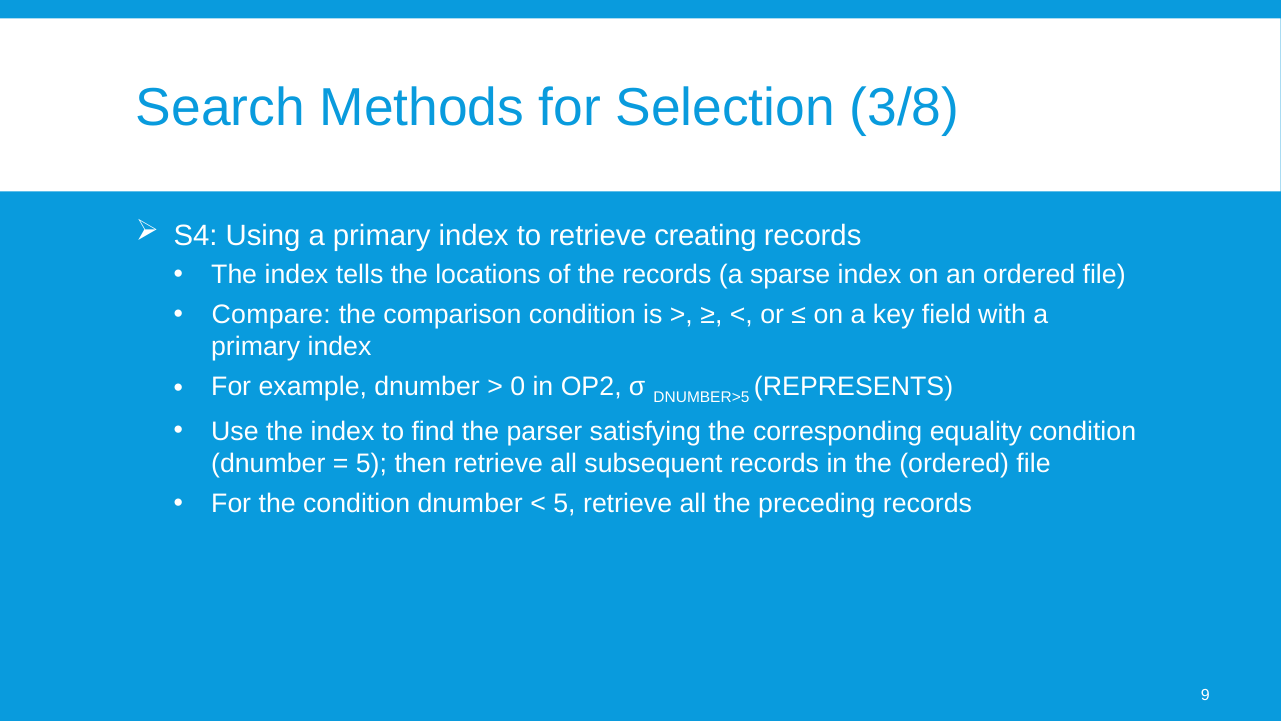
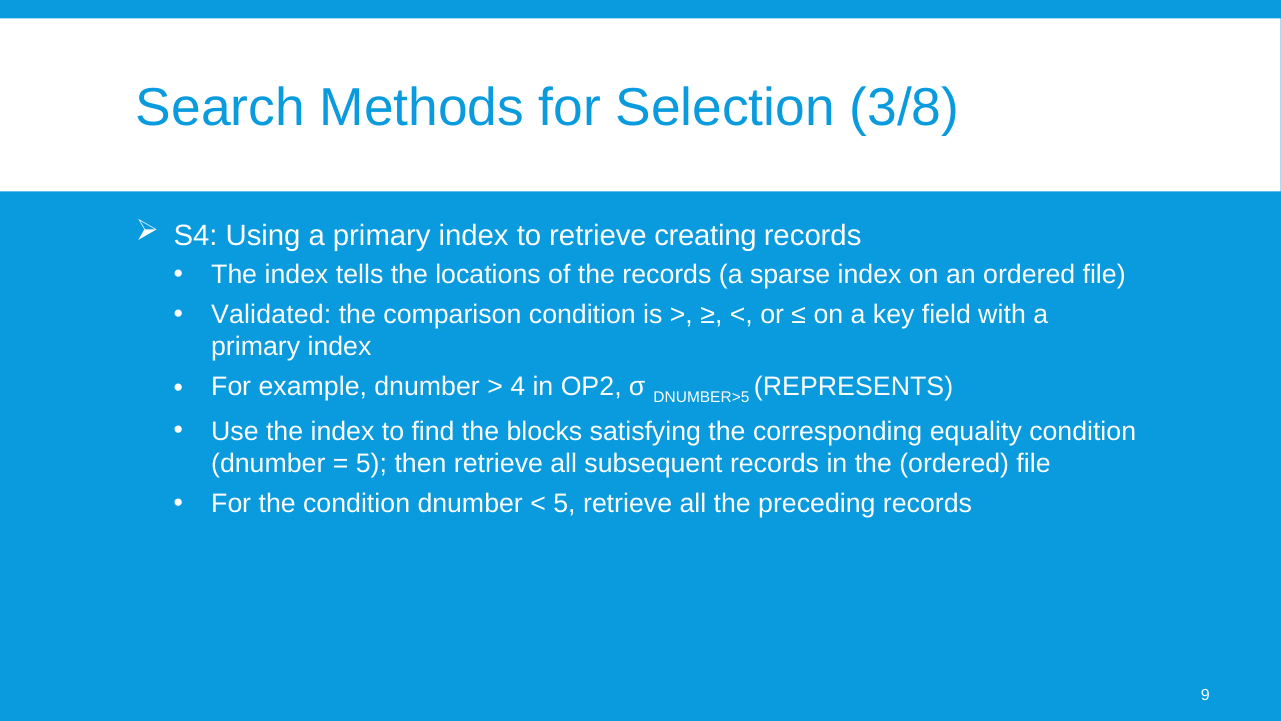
Compare: Compare -> Validated
0: 0 -> 4
parser: parser -> blocks
